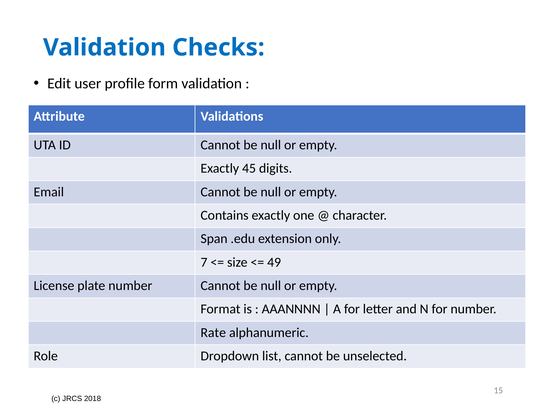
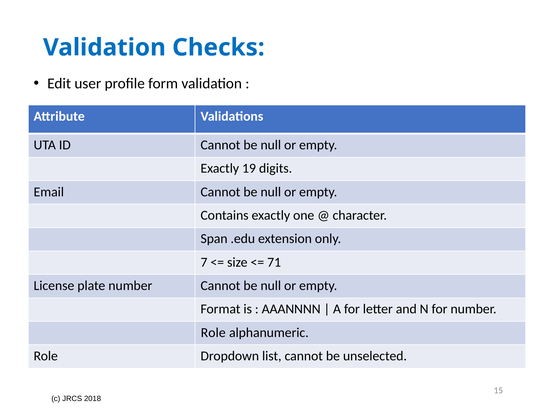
45: 45 -> 19
49: 49 -> 71
Rate at (213, 333): Rate -> Role
